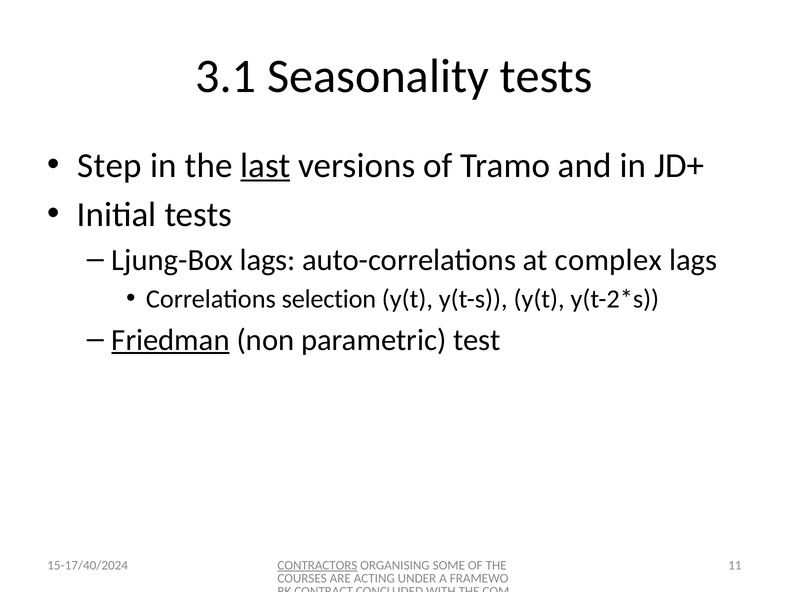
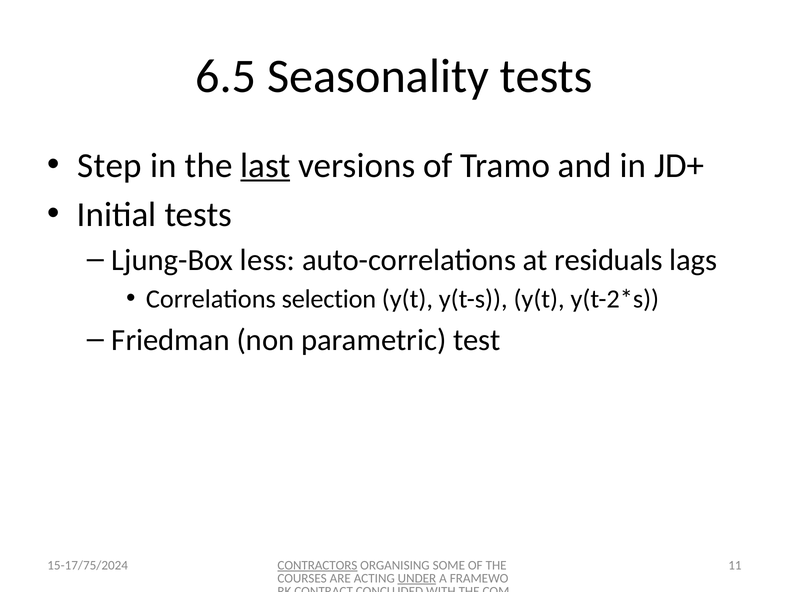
3.1: 3.1 -> 6.5
Ljung-Box lags: lags -> less
complex: complex -> residuals
Friedman underline: present -> none
15-17/40/2024: 15-17/40/2024 -> 15-17/75/2024
UNDER underline: none -> present
